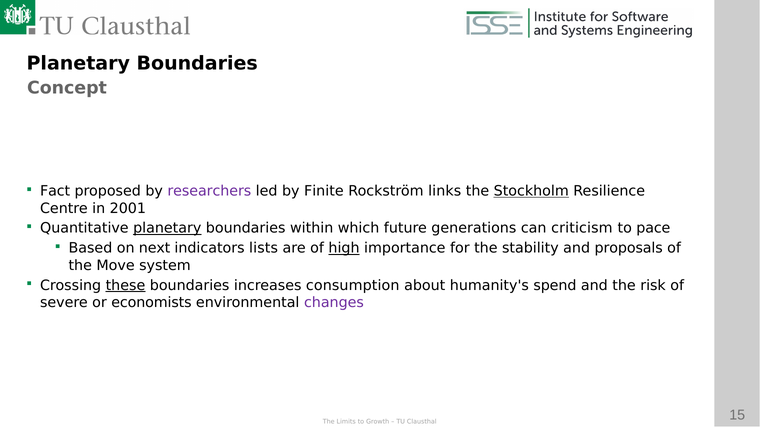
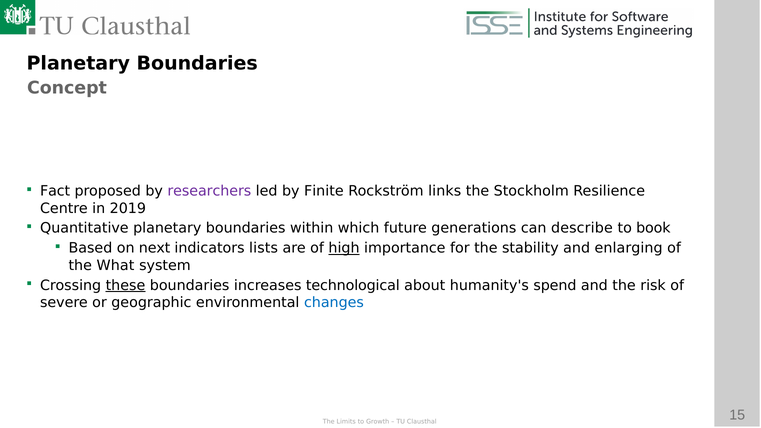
Stockholm underline: present -> none
2001: 2001 -> 2019
planetary at (167, 228) underline: present -> none
criticism: criticism -> describe
pace: pace -> book
proposals: proposals -> enlarging
Move: Move -> What
consumption: consumption -> technological
economists: economists -> geographic
changes colour: purple -> blue
